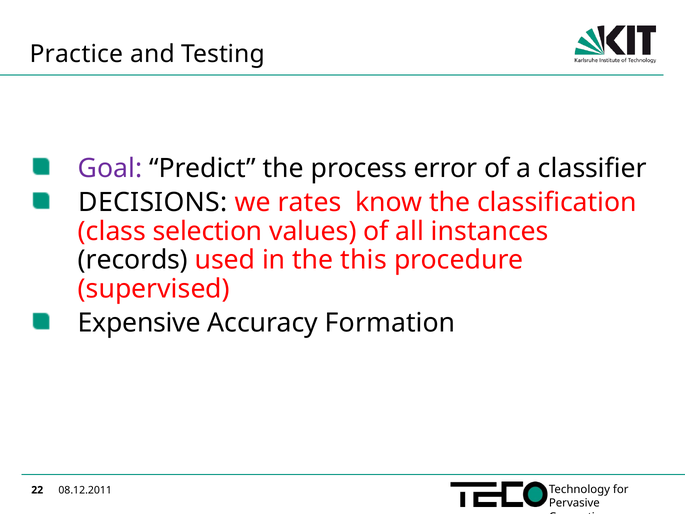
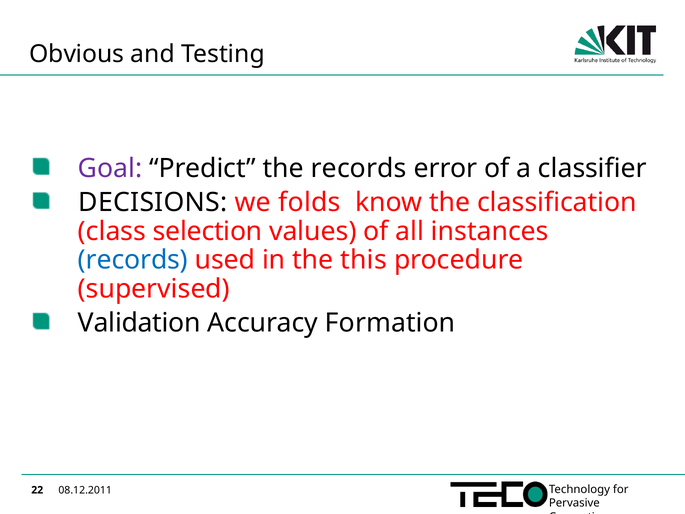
Practice: Practice -> Obvious
the process: process -> records
rates: rates -> folds
records at (133, 260) colour: black -> blue
Expensive: Expensive -> Validation
